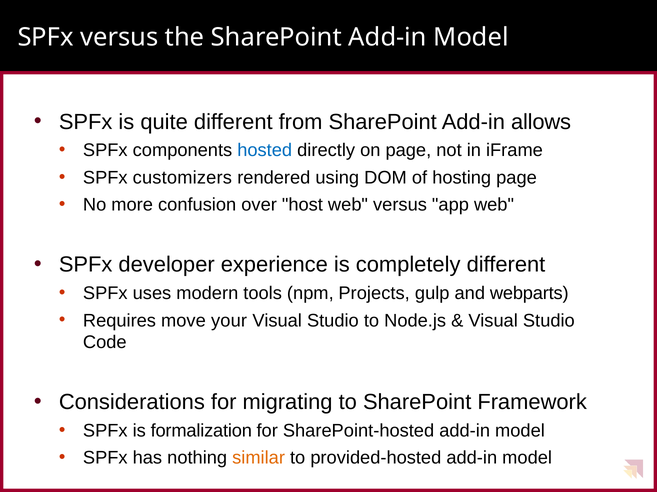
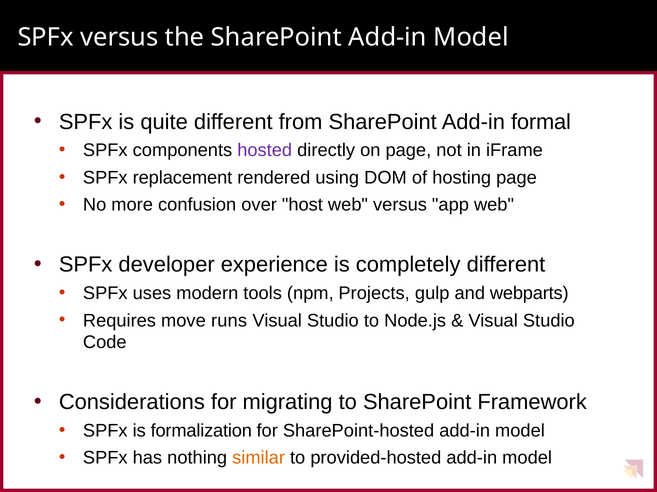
allows: allows -> formal
hosted colour: blue -> purple
customizers: customizers -> replacement
your: your -> runs
